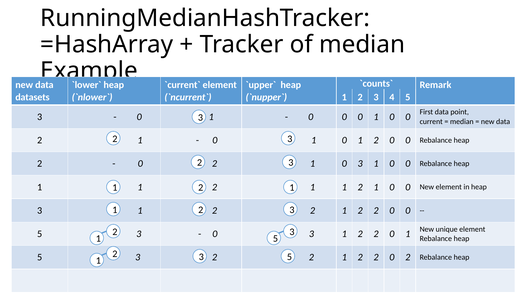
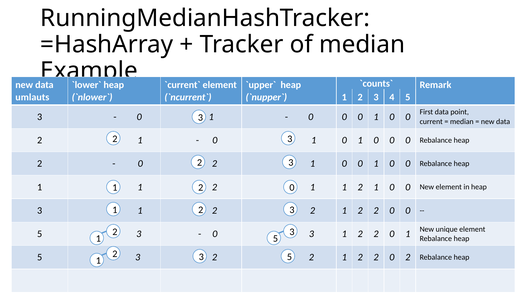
datasets: datasets -> umlauts
1 0 1 2: 2 -> 0
3 at (360, 163): 3 -> 0
1 at (292, 187): 1 -> 0
